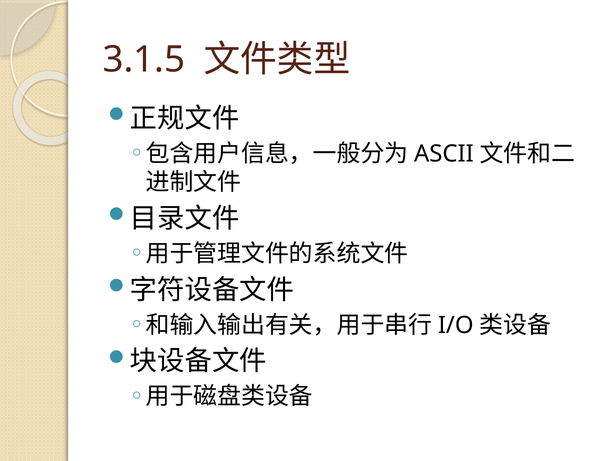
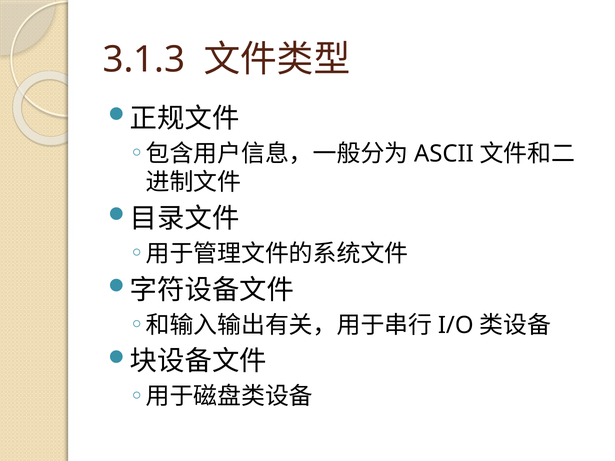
3.1.5: 3.1.5 -> 3.1.3
